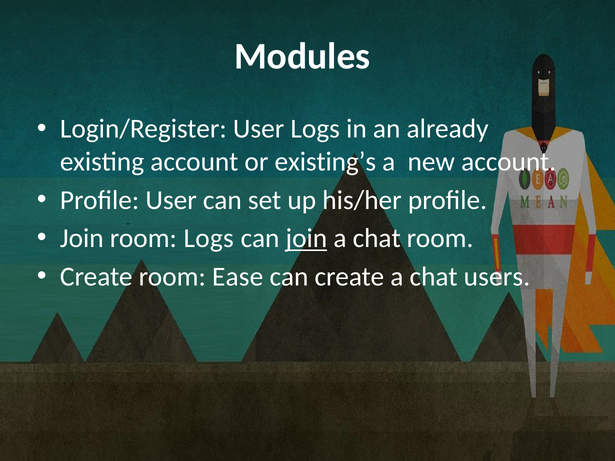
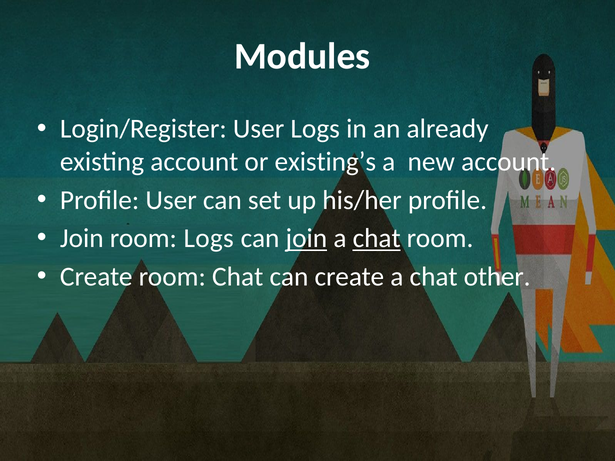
chat at (377, 238) underline: none -> present
room Ease: Ease -> Chat
users: users -> other
